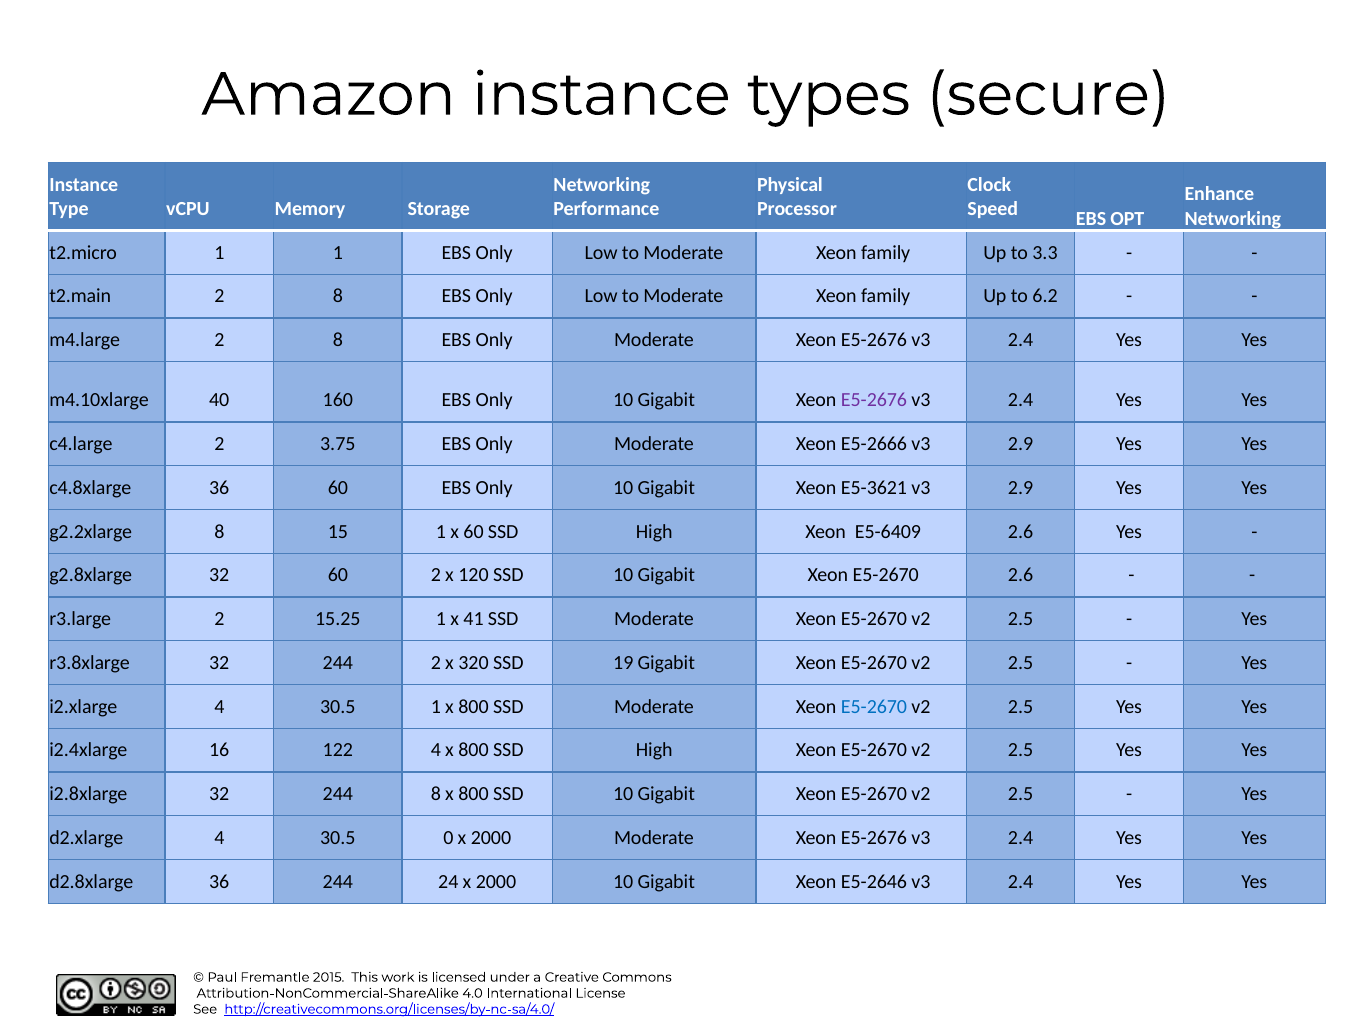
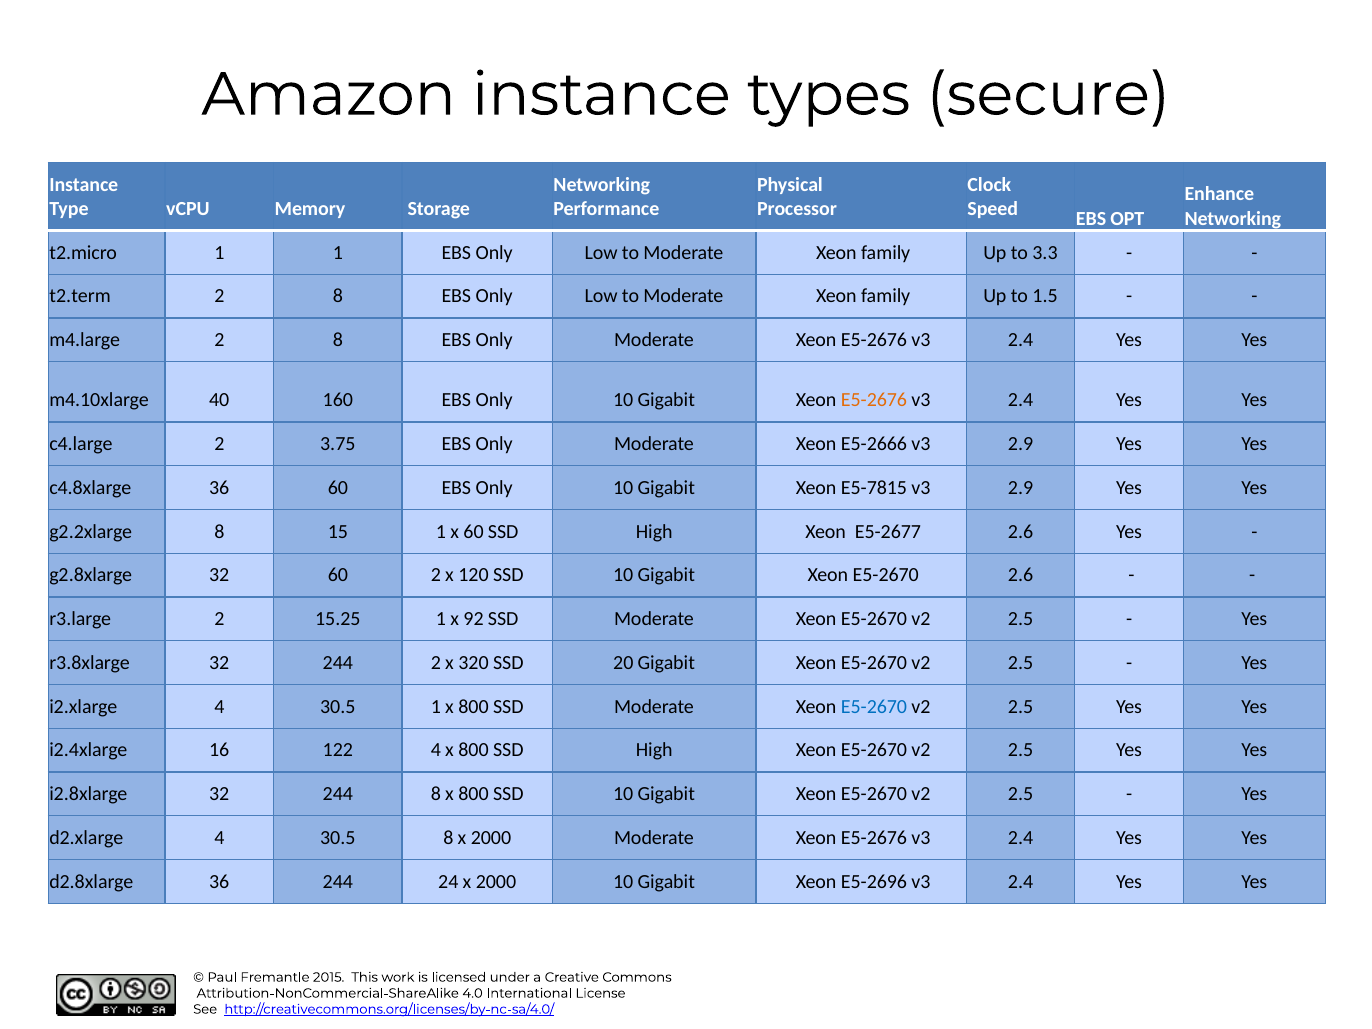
t2.main: t2.main -> t2.term
6.2: 6.2 -> 1.5
E5-2676 at (874, 400) colour: purple -> orange
E5-3621: E5-3621 -> E5-7815
E5-6409: E5-6409 -> E5-2677
41: 41 -> 92
19: 19 -> 20
30.5 0: 0 -> 8
E5-2646: E5-2646 -> E5-2696
